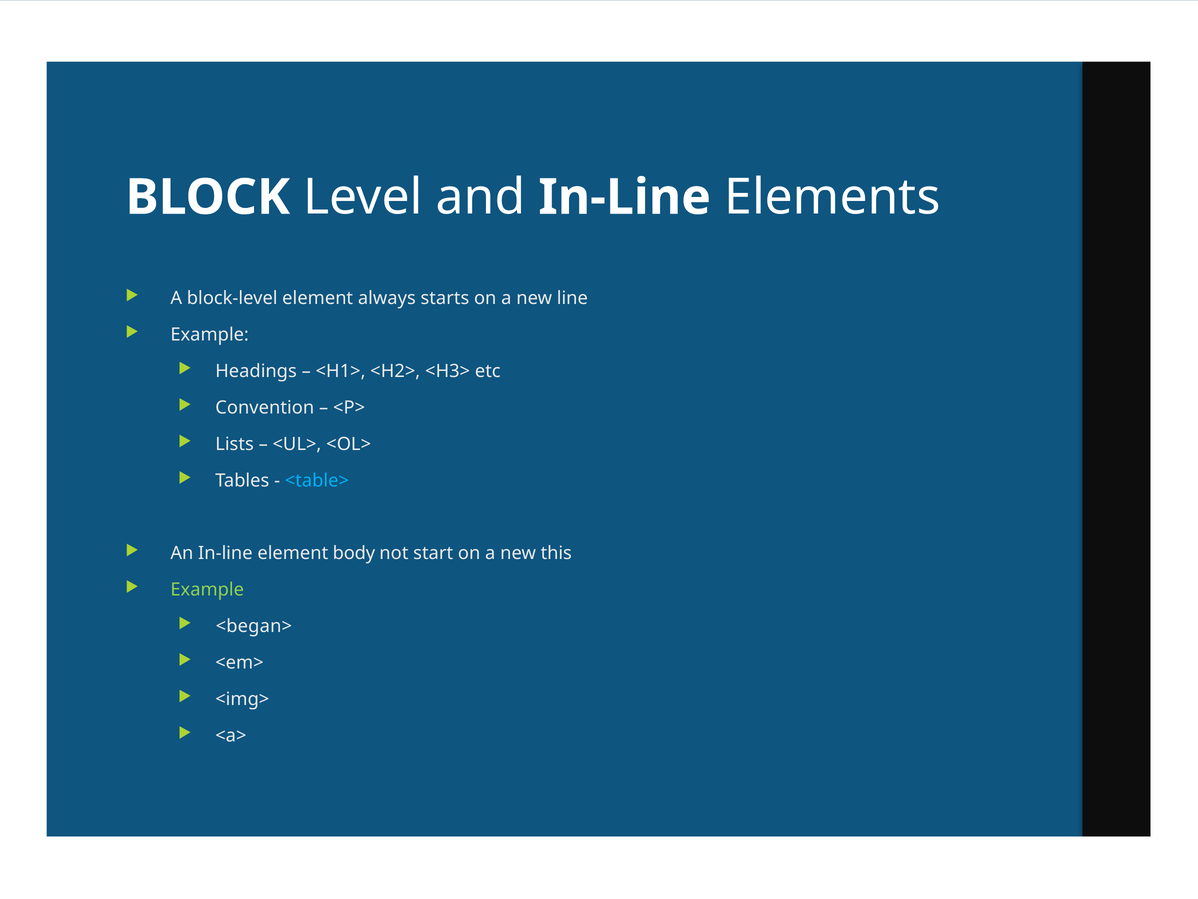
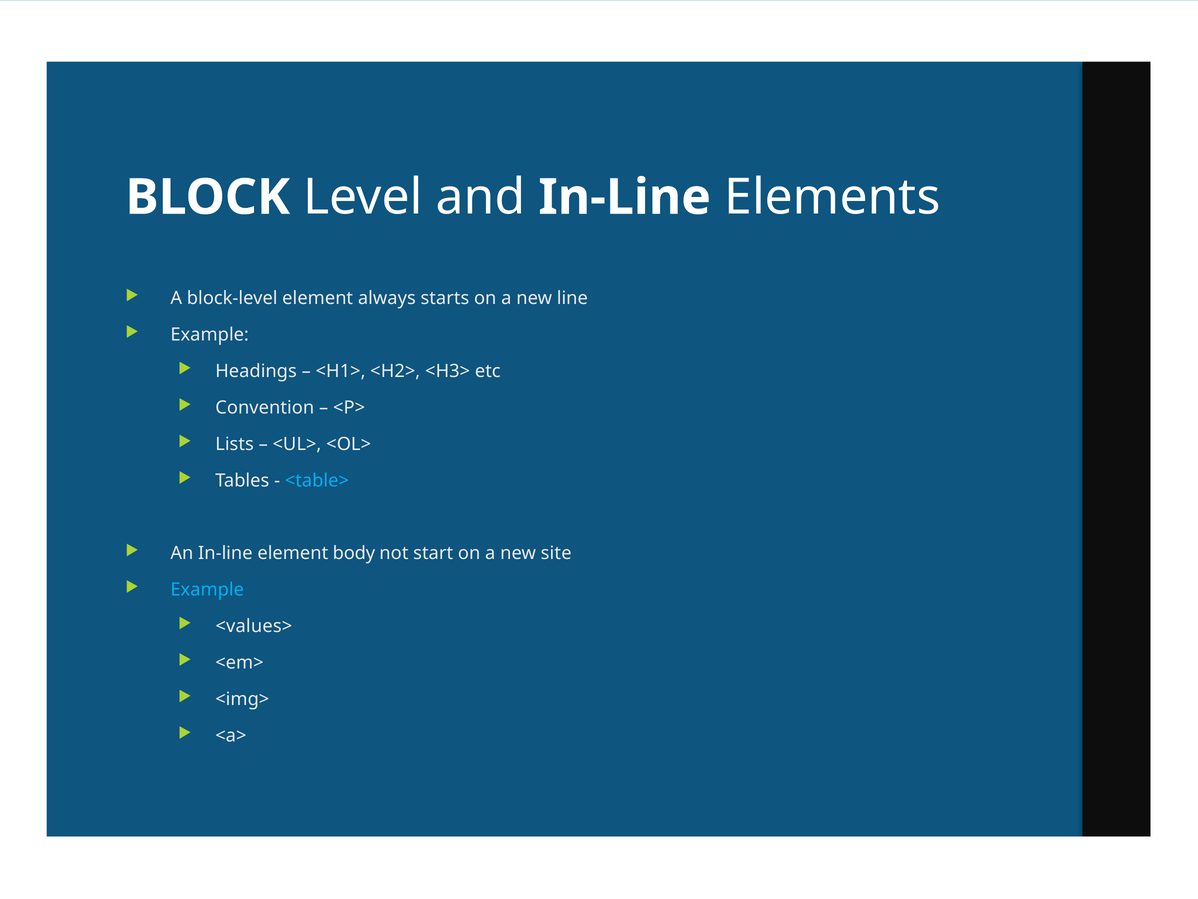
this: this -> site
Example at (207, 589) colour: light green -> light blue
<began>: <began> -> <values>
